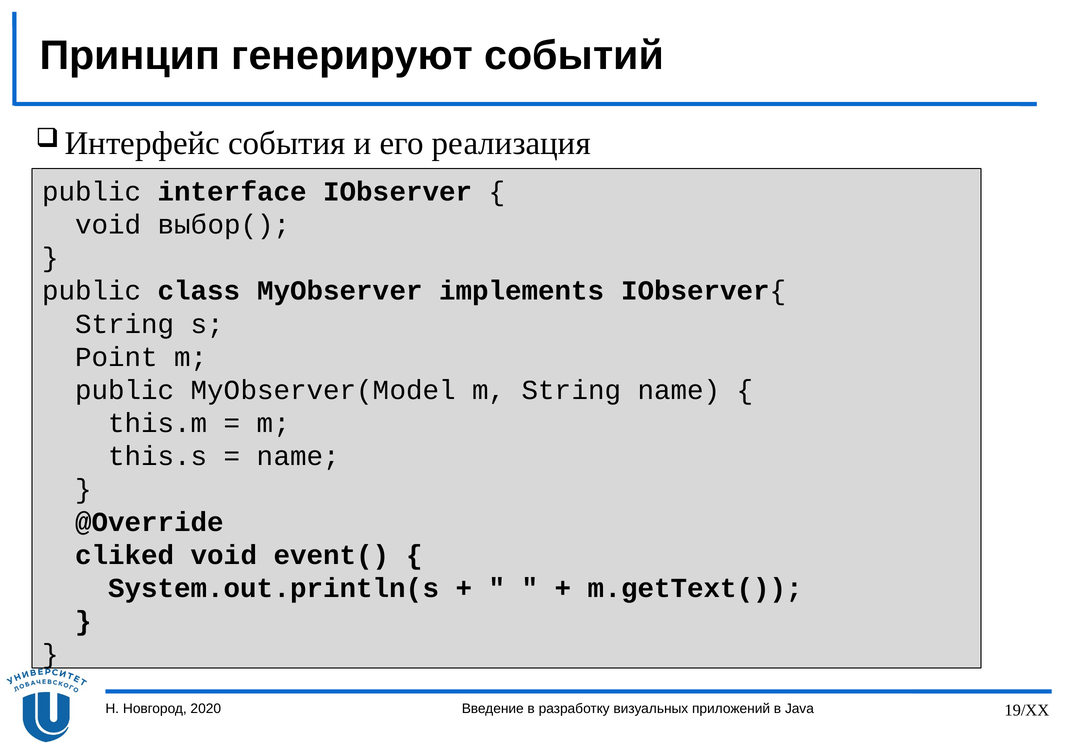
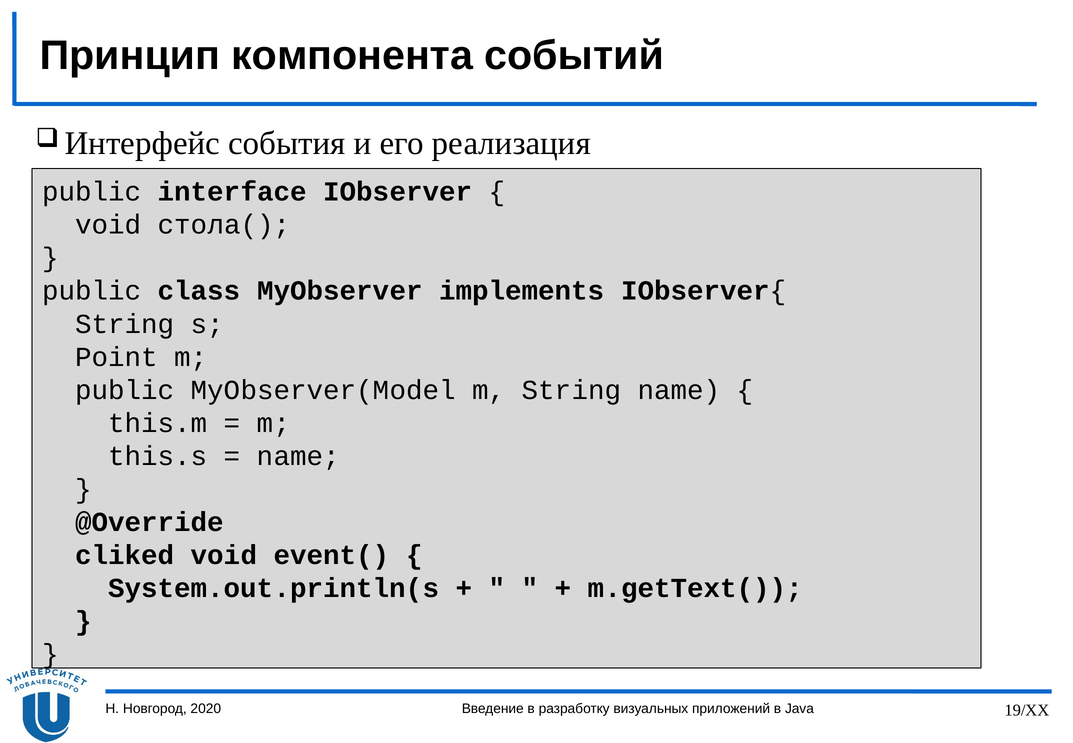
генерируют: генерируют -> компонента
выбор(: выбор( -> стола(
